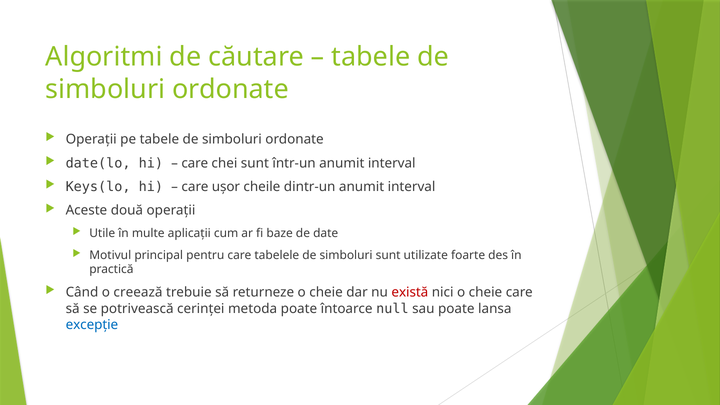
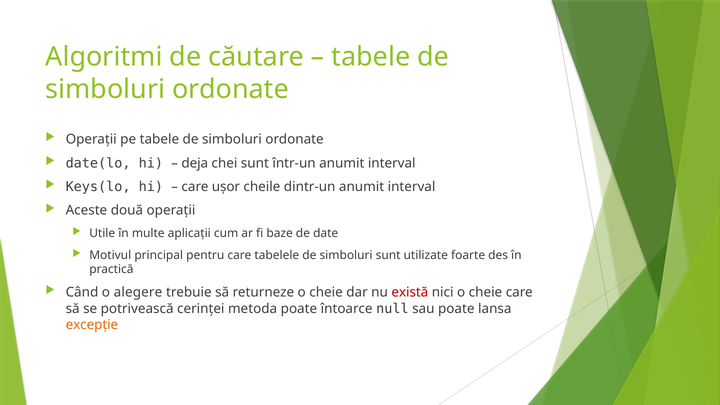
care at (195, 163): care -> deja
creează: creează -> alegere
excepție colour: blue -> orange
